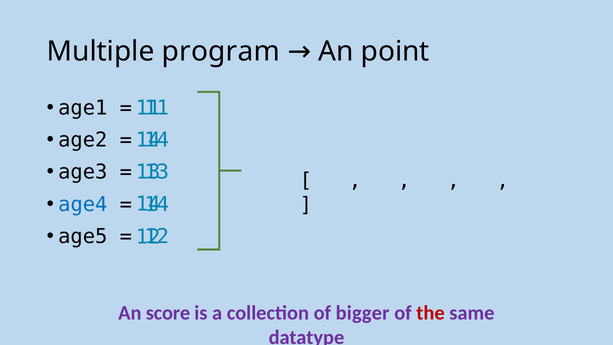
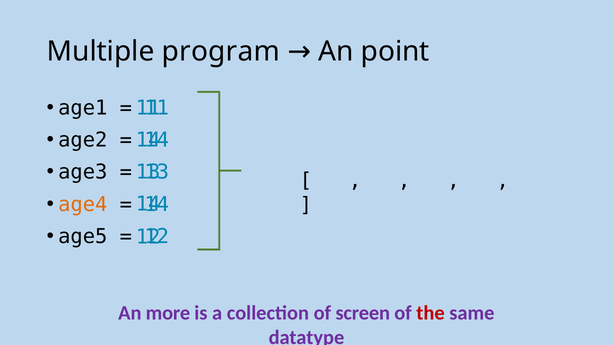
age4 colour: blue -> orange
score: score -> more
bigger: bigger -> screen
